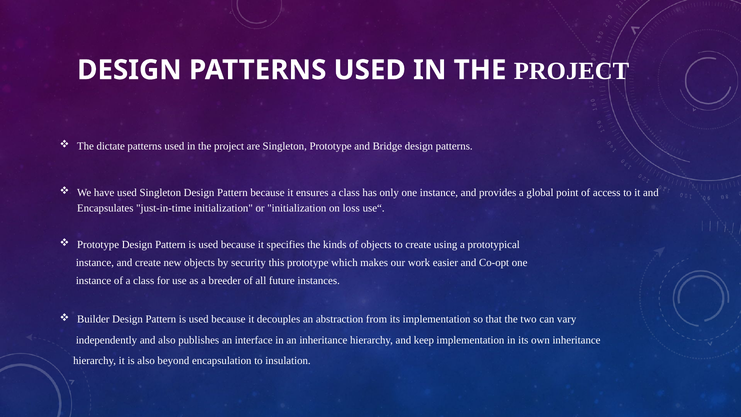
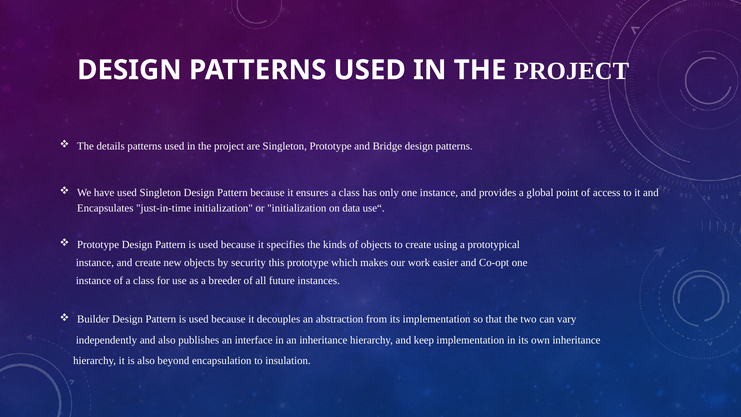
dictate: dictate -> details
loss: loss -> data
